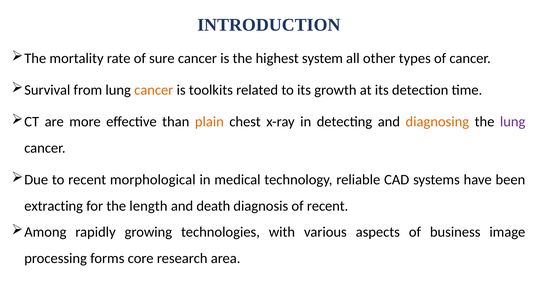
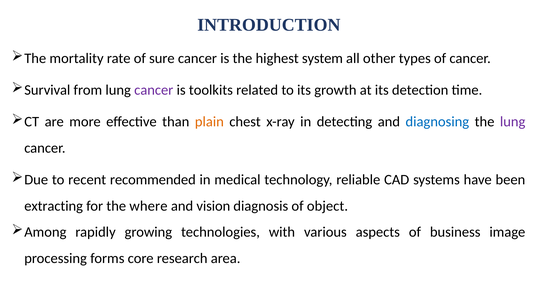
cancer at (154, 90) colour: orange -> purple
diagnosing colour: orange -> blue
morphological: morphological -> recommended
length: length -> where
death: death -> vision
of recent: recent -> object
